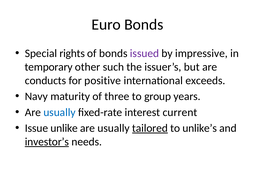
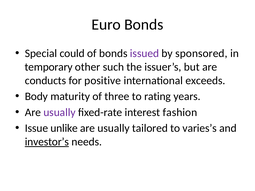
rights: rights -> could
impressive: impressive -> sponsored
Navy: Navy -> Body
group: group -> rating
usually at (59, 112) colour: blue -> purple
current: current -> fashion
tailored underline: present -> none
unlike’s: unlike’s -> varies’s
